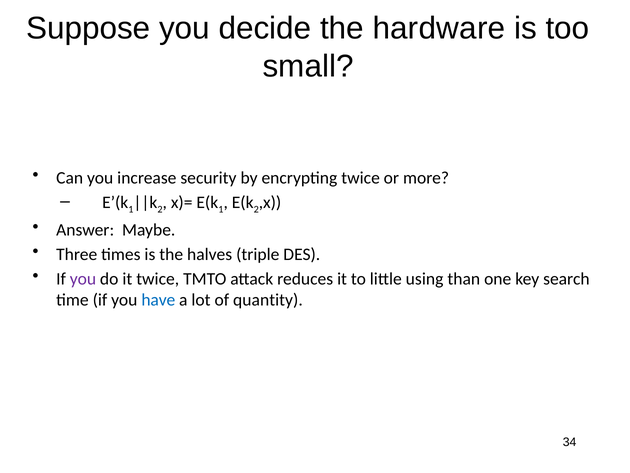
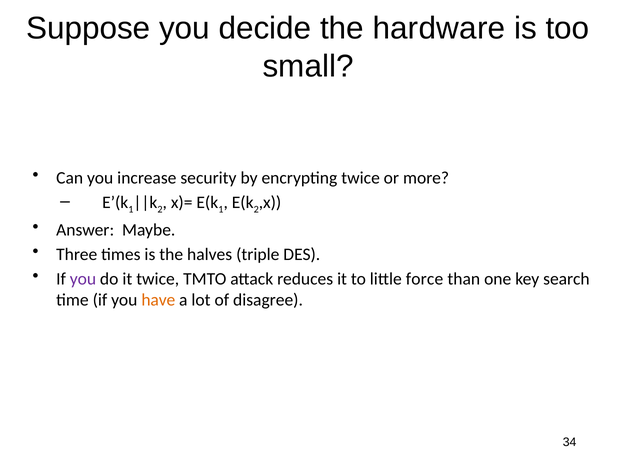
using: using -> force
have colour: blue -> orange
quantity: quantity -> disagree
